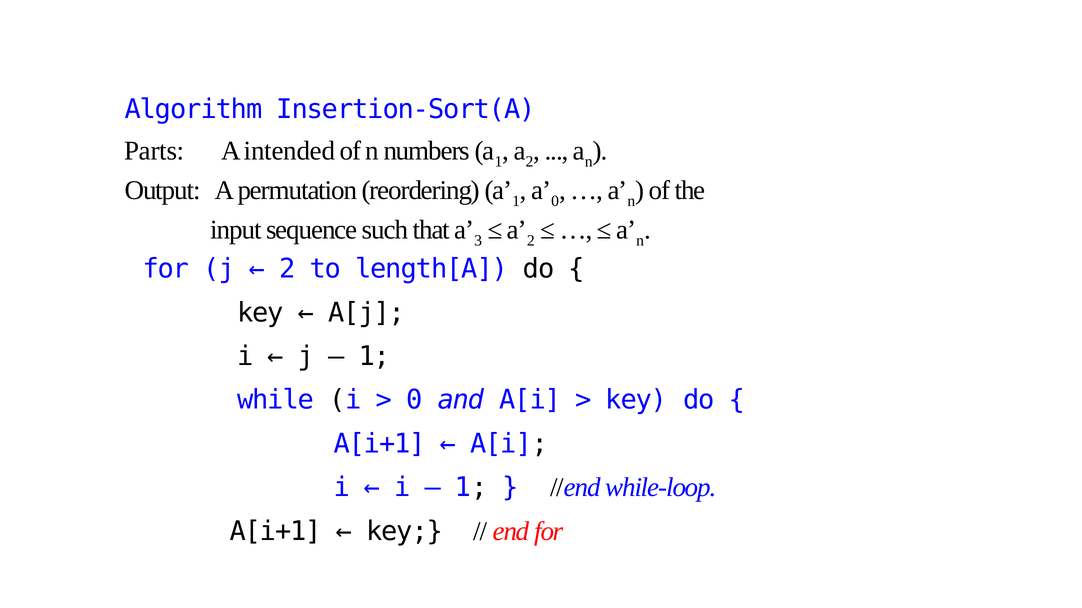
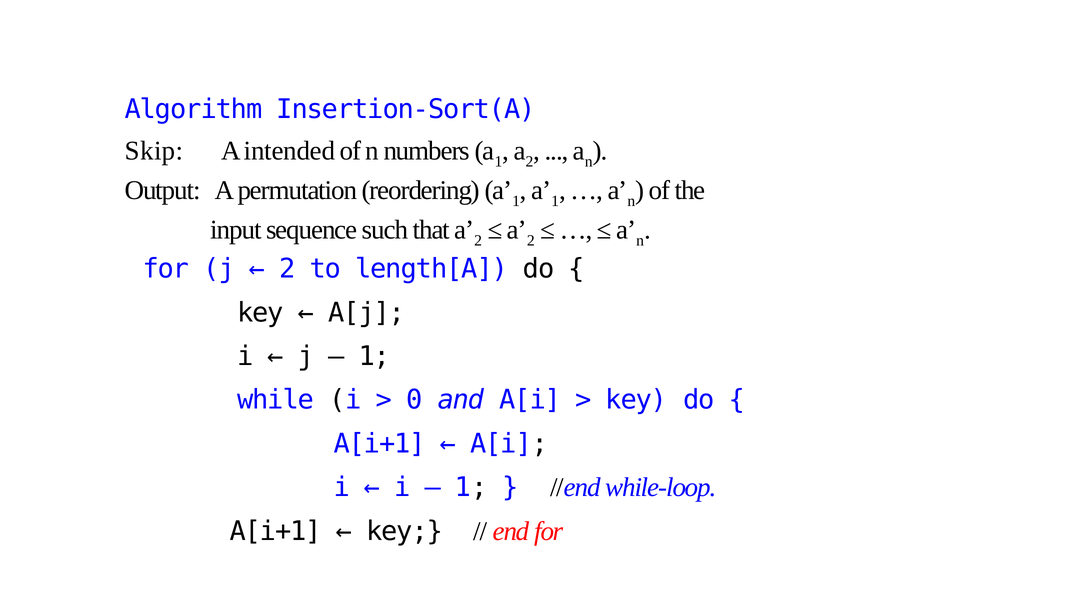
Parts: Parts -> Skip
0 at (555, 201): 0 -> 1
that a 3: 3 -> 2
